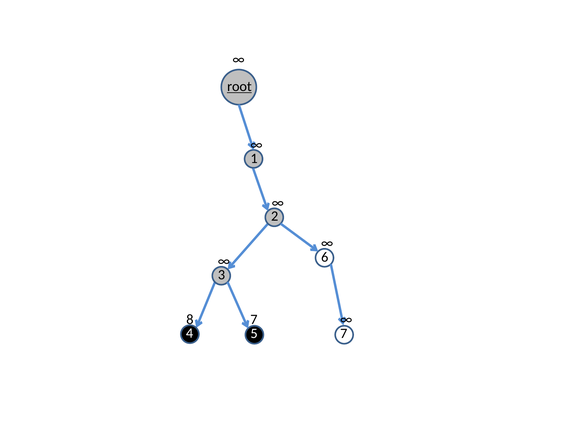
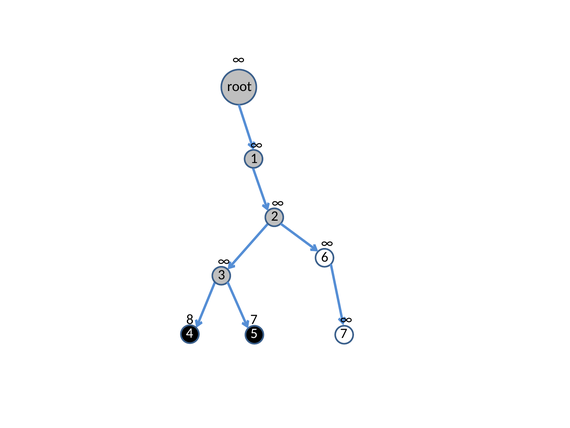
root underline: present -> none
